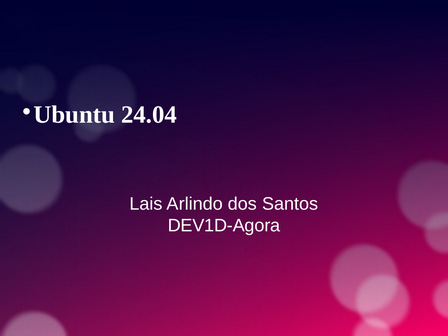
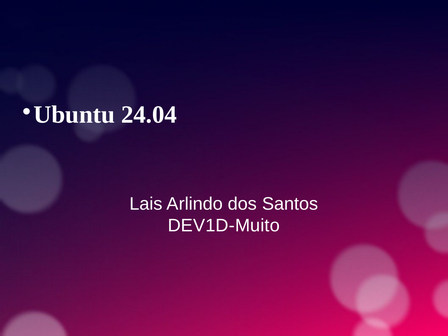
DEV1D-Agora: DEV1D-Agora -> DEV1D-Muito
